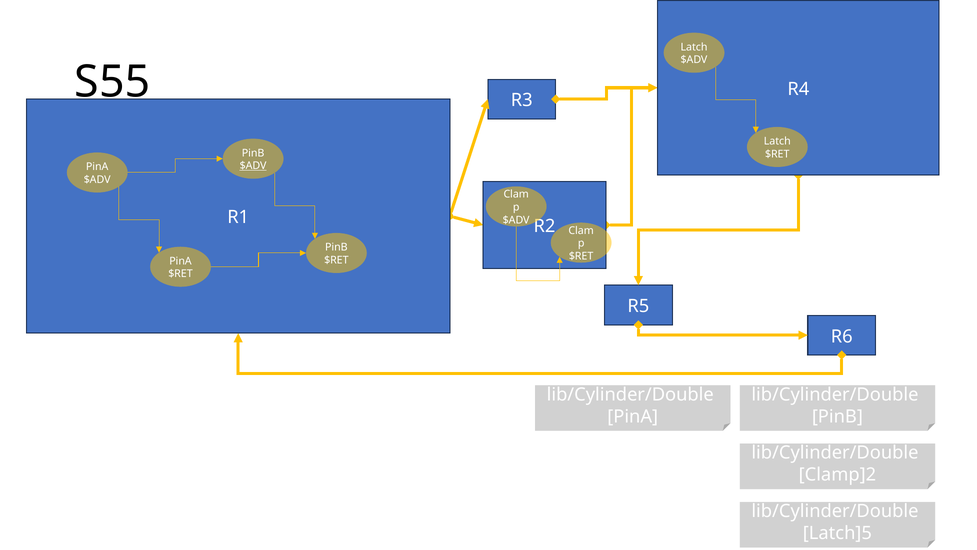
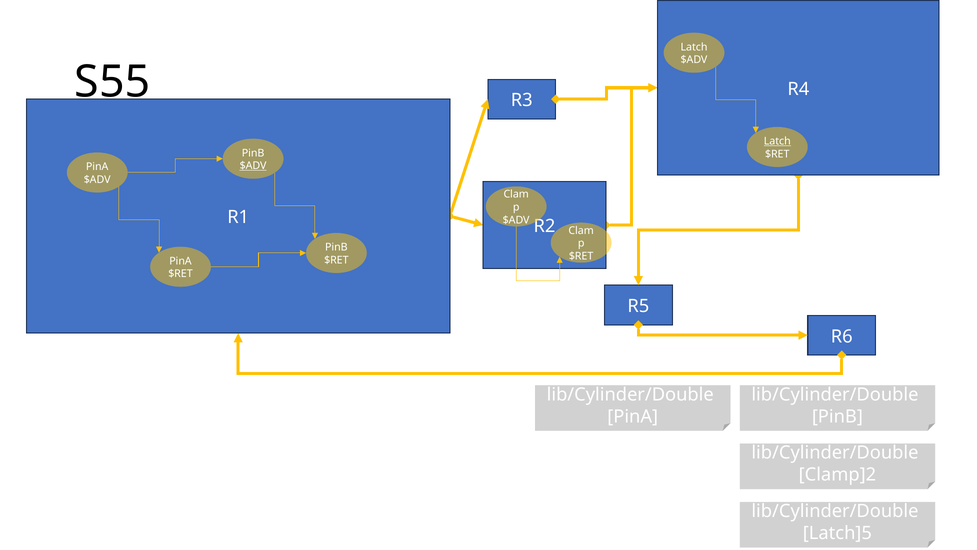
Latch at (777, 141) underline: none -> present
